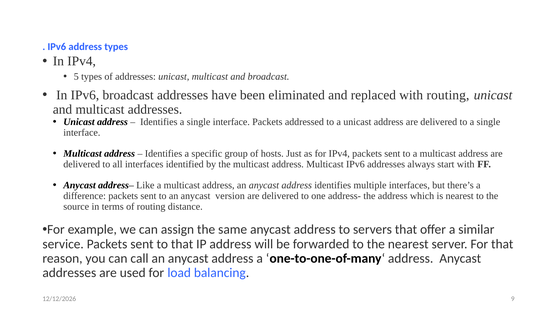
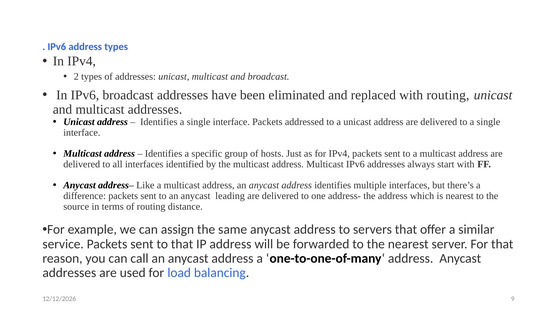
5: 5 -> 2
version: version -> leading
